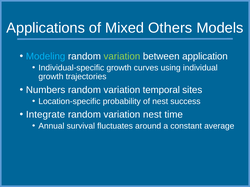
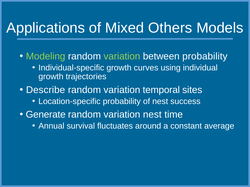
Modeling colour: light blue -> light green
between application: application -> probability
Numbers: Numbers -> Describe
Integrate: Integrate -> Generate
